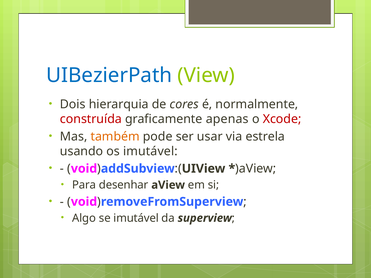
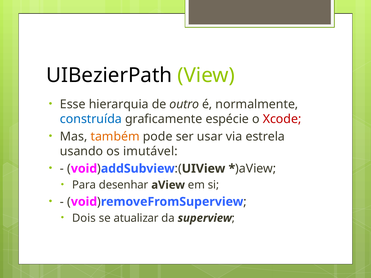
UIBezierPath colour: blue -> black
Dois: Dois -> Esse
cores: cores -> outro
construída colour: red -> blue
apenas: apenas -> espécie
Algo: Algo -> Dois
se imutável: imutável -> atualizar
